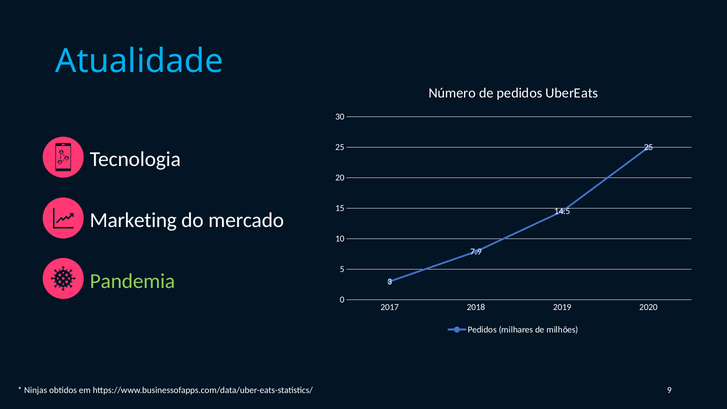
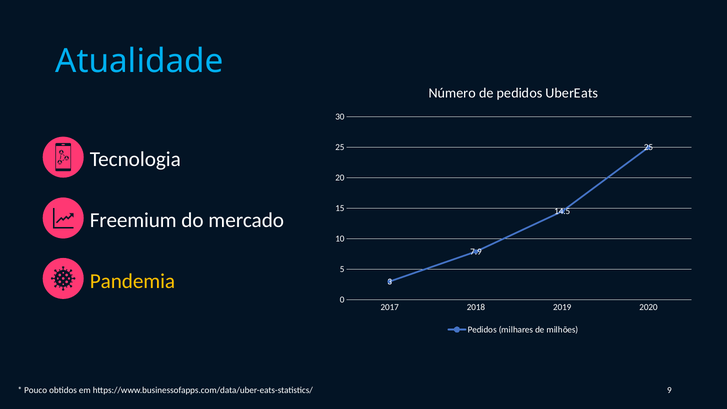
Marketing: Marketing -> Freemium
Pandemia colour: light green -> yellow
Ninjas: Ninjas -> Pouco
